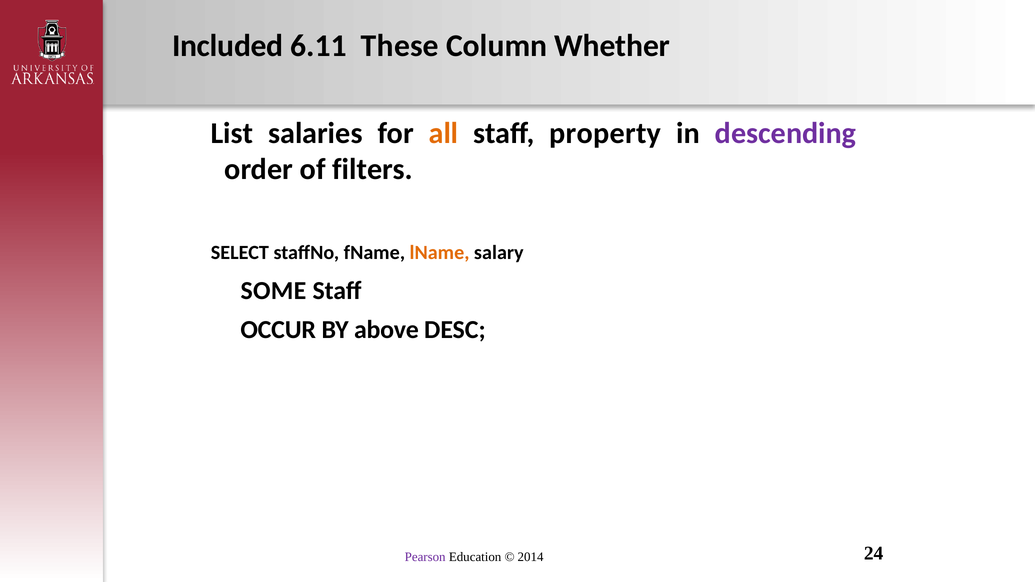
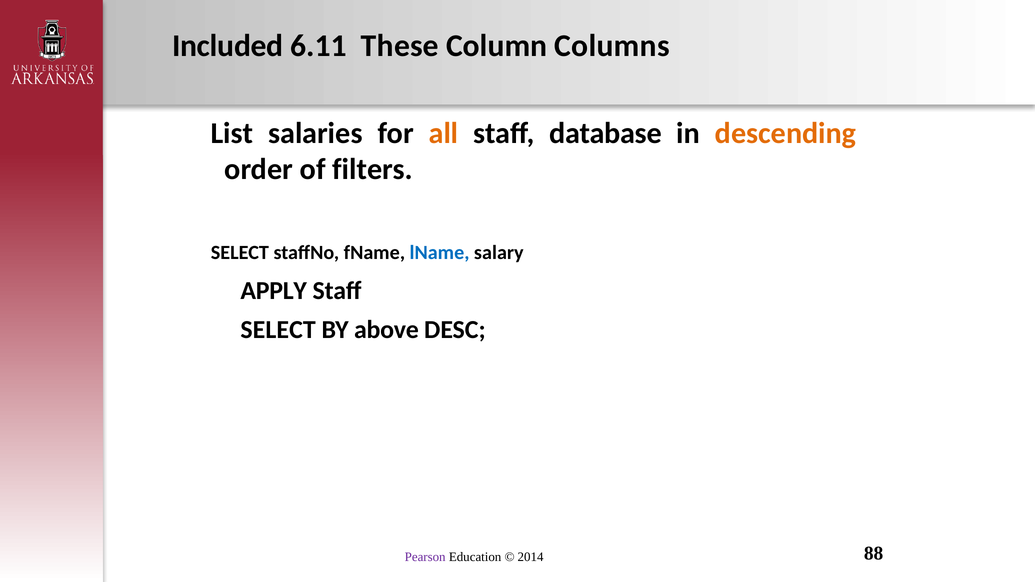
Whether: Whether -> Columns
property: property -> database
descending colour: purple -> orange
lName colour: orange -> blue
SOME: SOME -> APPLY
OCCUR at (278, 330): OCCUR -> SELECT
24: 24 -> 88
